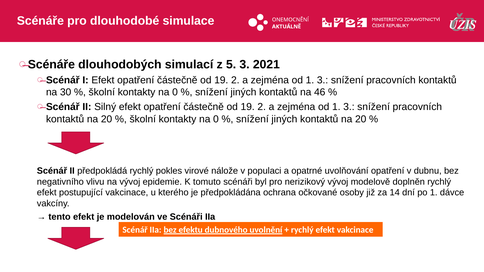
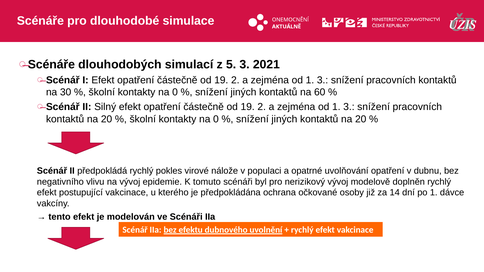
46: 46 -> 60
